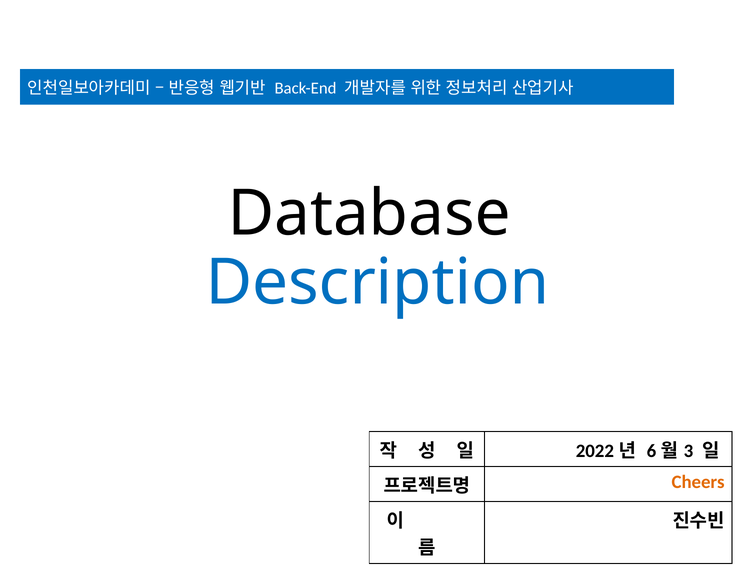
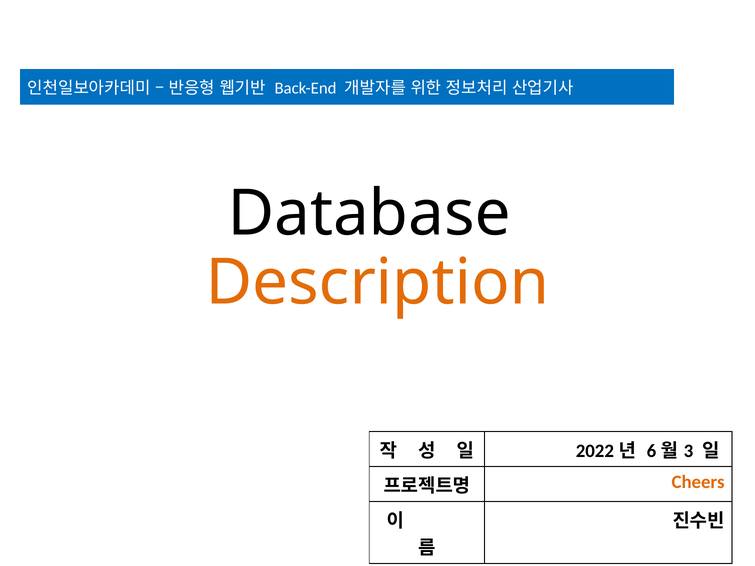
Description colour: blue -> orange
